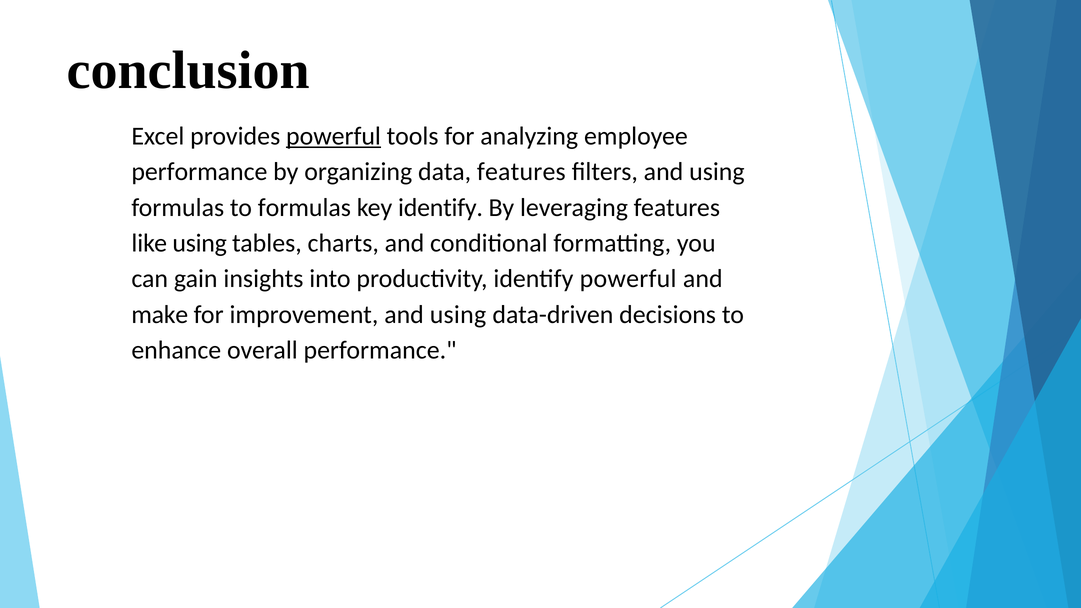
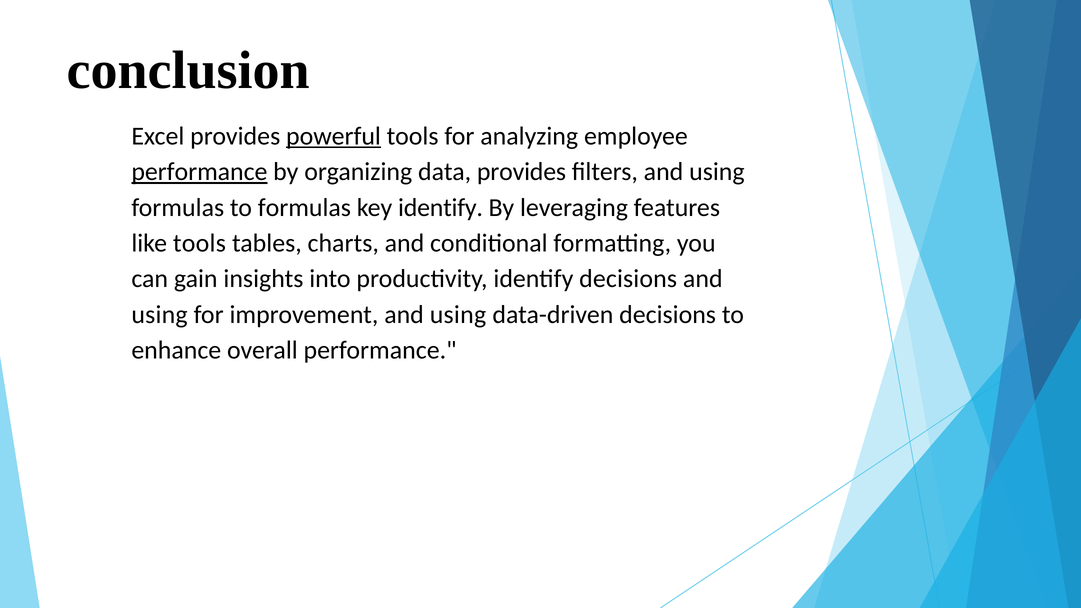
performance at (199, 172) underline: none -> present
data features: features -> provides
like using: using -> tools
identify powerful: powerful -> decisions
make at (160, 315): make -> using
